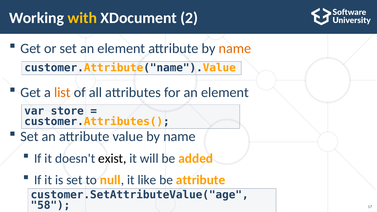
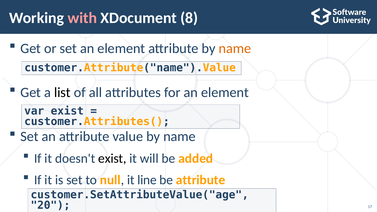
with colour: yellow -> pink
2: 2 -> 8
list colour: orange -> black
var store: store -> exist
like: like -> line
58: 58 -> 20
